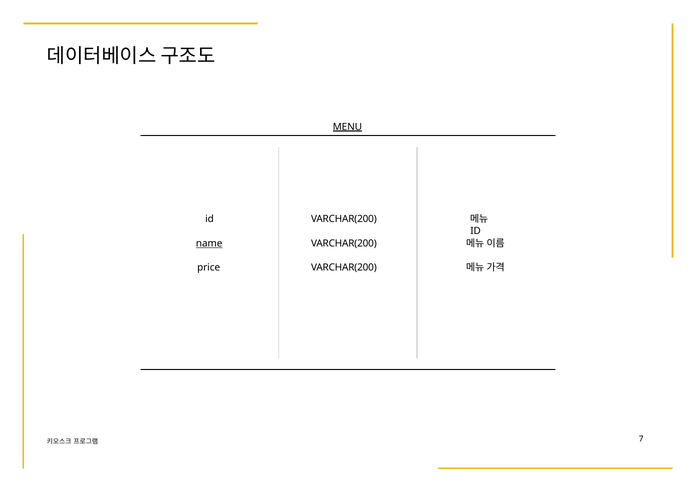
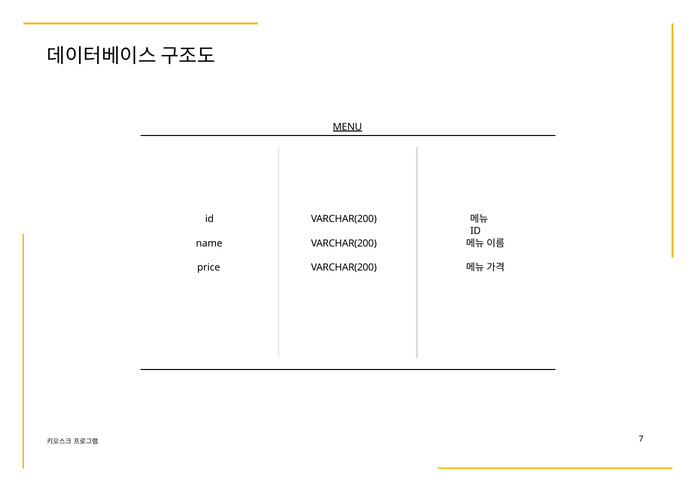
name underline: present -> none
